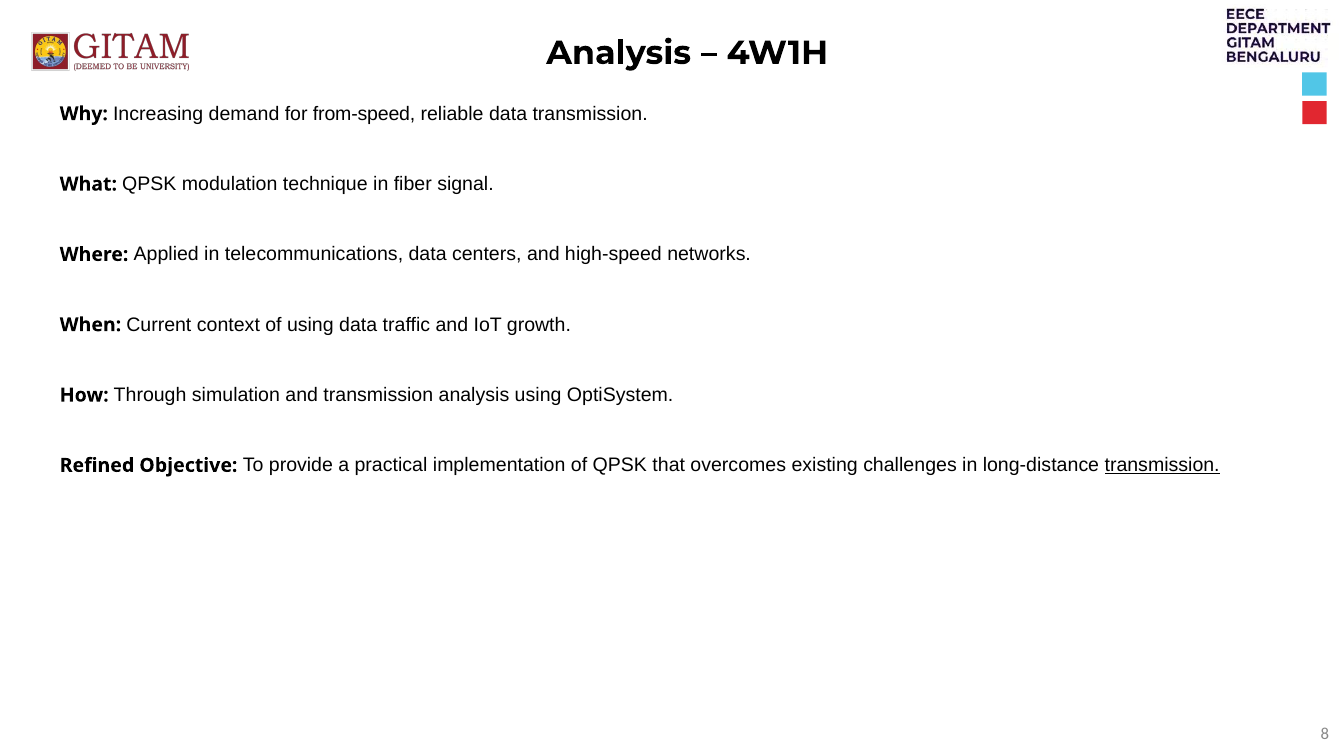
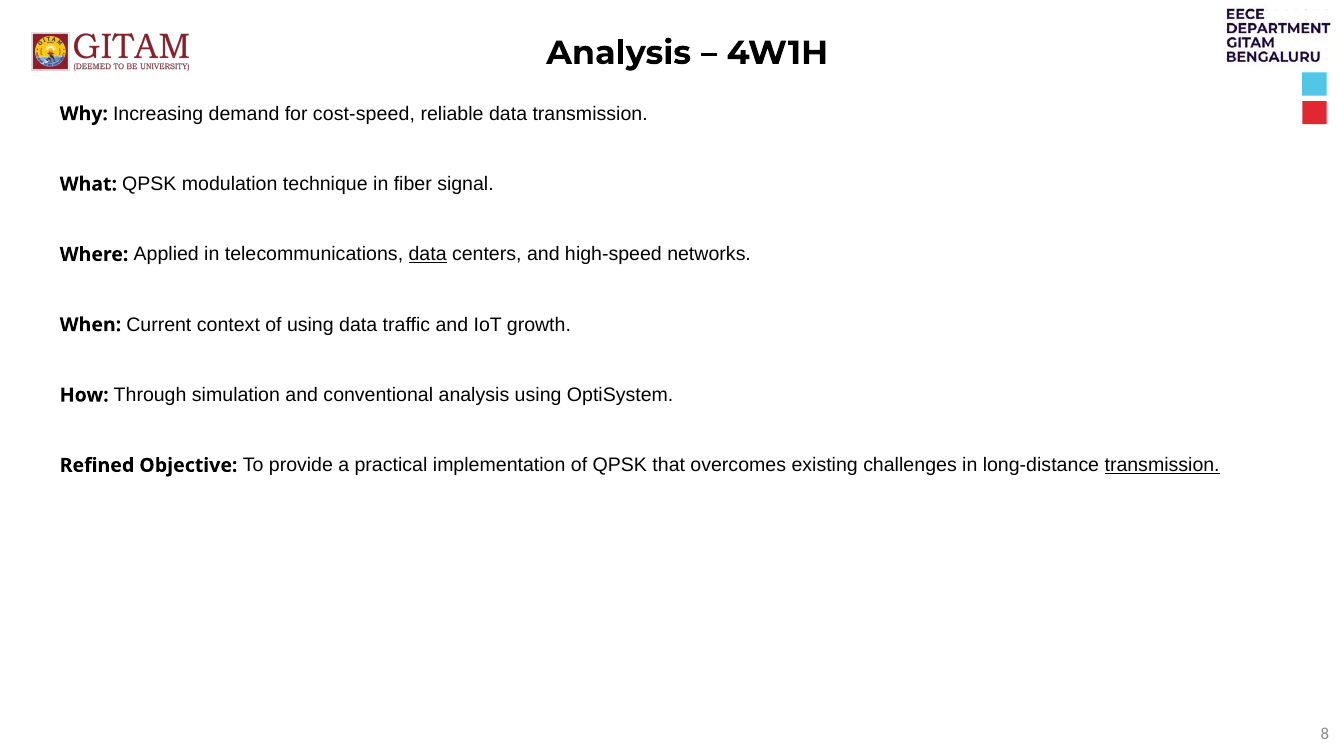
from-speed: from-speed -> cost-speed
data at (428, 254) underline: none -> present
and transmission: transmission -> conventional
